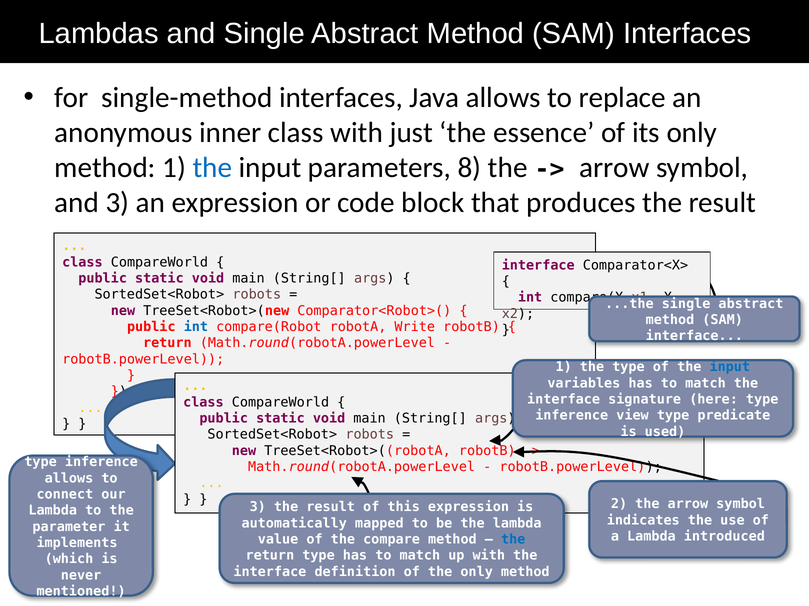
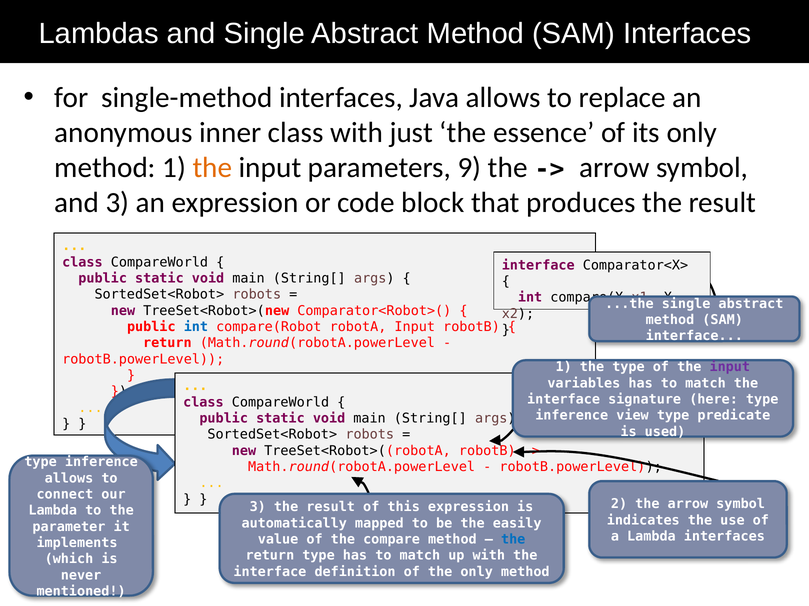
the at (212, 168) colour: blue -> orange
8: 8 -> 9
robotA Write: Write -> Input
input at (730, 367) colour: blue -> purple
the lambda: lambda -> easily
Lambda introduced: introduced -> interfaces
